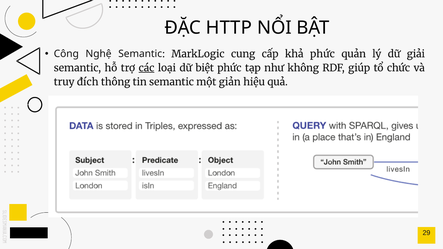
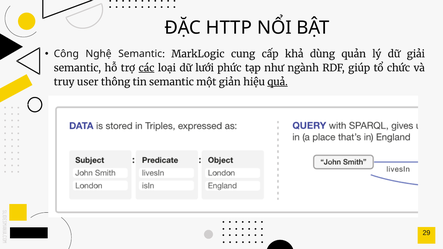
khả phức: phức -> dùng
biệt: biệt -> lưới
không: không -> ngành
đích: đích -> user
quả underline: none -> present
